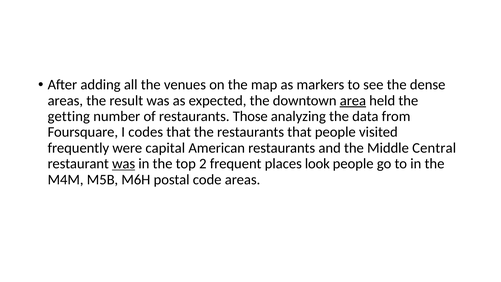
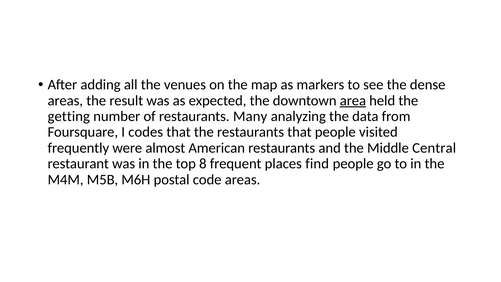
Those: Those -> Many
capital: capital -> almost
was at (124, 164) underline: present -> none
2: 2 -> 8
look: look -> find
